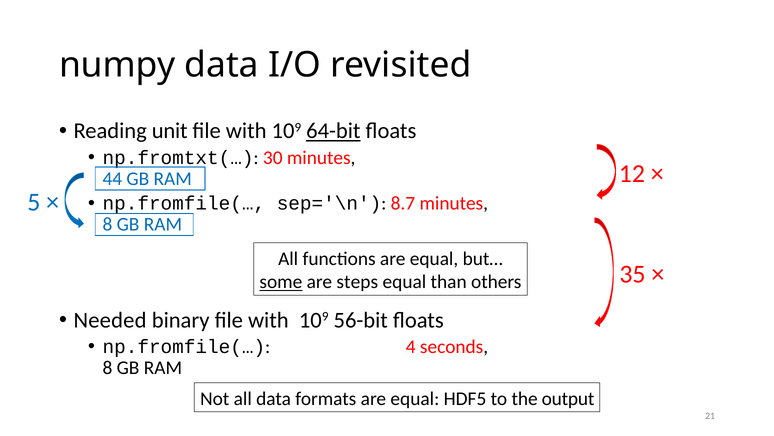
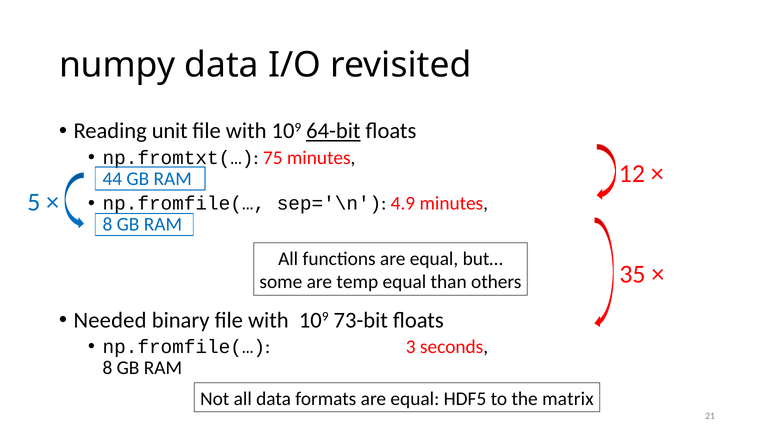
30: 30 -> 75
8.7: 8.7 -> 4.9
some underline: present -> none
steps: steps -> temp
56-bit: 56-bit -> 73-bit
4: 4 -> 3
output: output -> matrix
